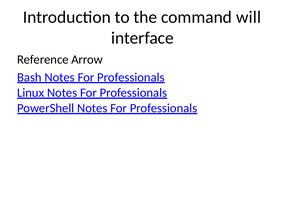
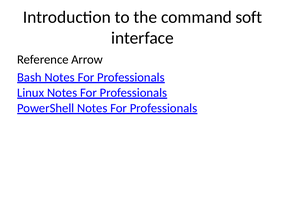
will: will -> soft
